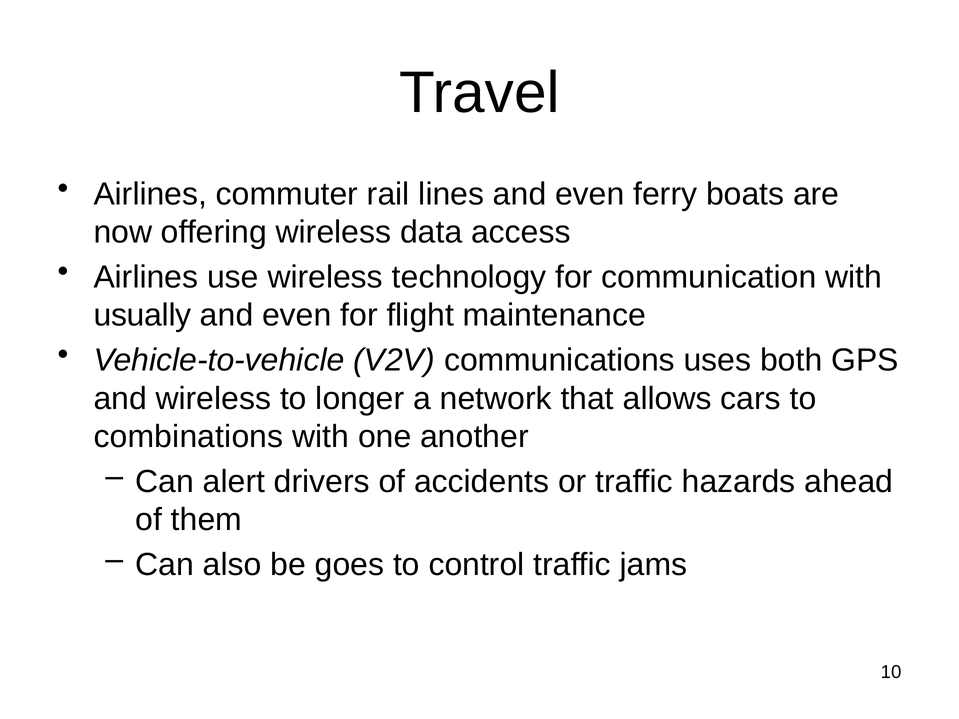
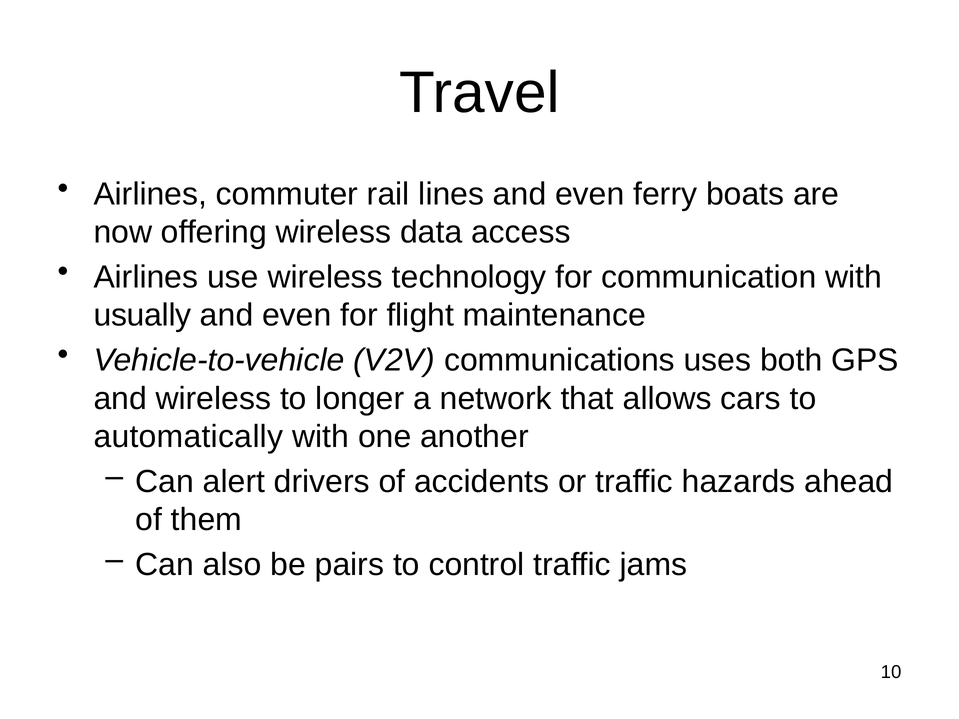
combinations: combinations -> automatically
goes: goes -> pairs
